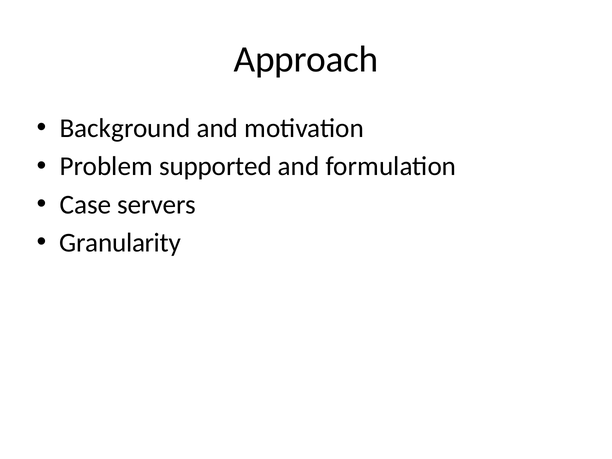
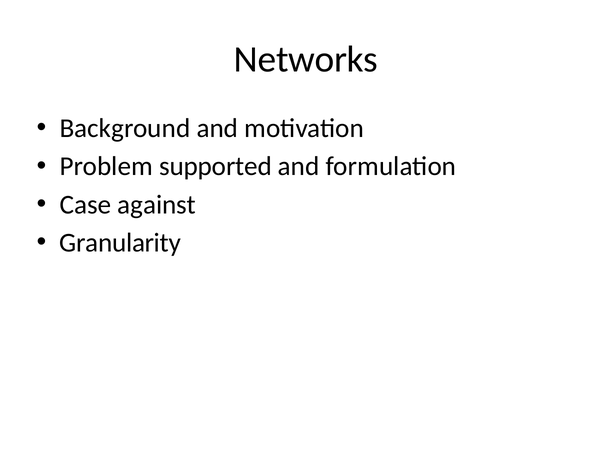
Approach: Approach -> Networks
servers: servers -> against
